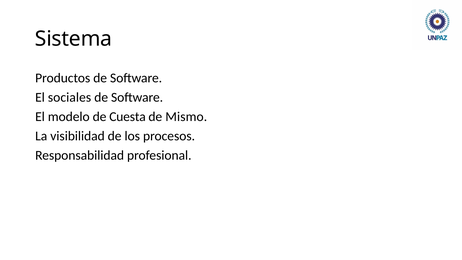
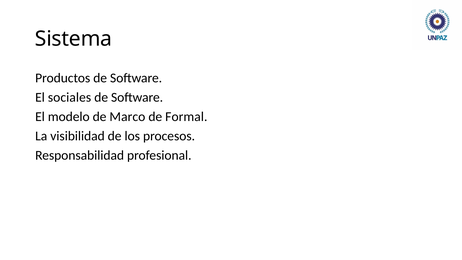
Cuesta: Cuesta -> Marco
Mismo: Mismo -> Formal
